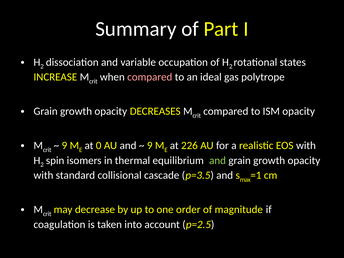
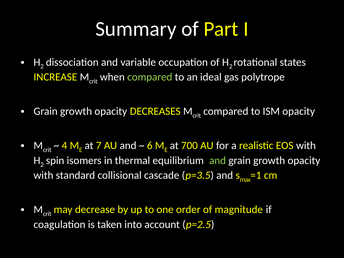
compared at (150, 77) colour: pink -> light green
9 at (64, 146): 9 -> 4
0: 0 -> 7
9 at (150, 146): 9 -> 6
226: 226 -> 700
